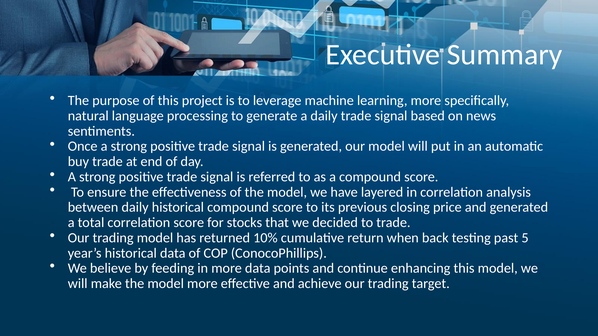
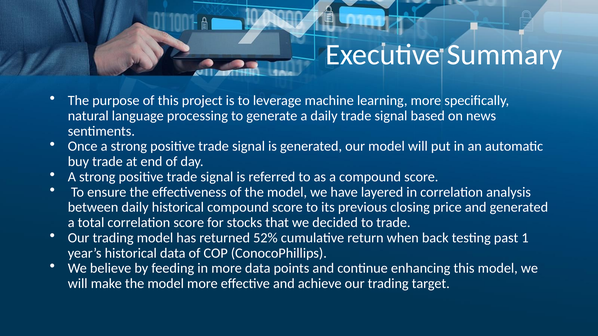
10%: 10% -> 52%
5: 5 -> 1
